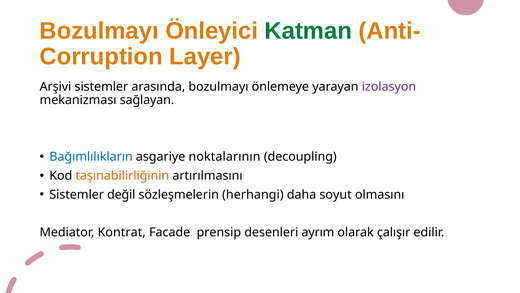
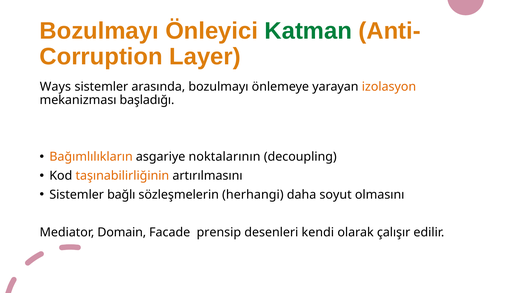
Arşivi: Arşivi -> Ways
izolasyon colour: purple -> orange
sağlayan: sağlayan -> başladığı
Bağımlılıkların colour: blue -> orange
değil: değil -> bağlı
Kontrat: Kontrat -> Domain
ayrım: ayrım -> kendi
